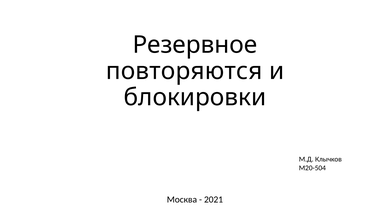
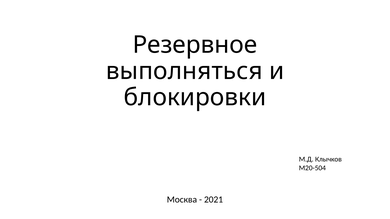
повторяются: повторяются -> выполняться
